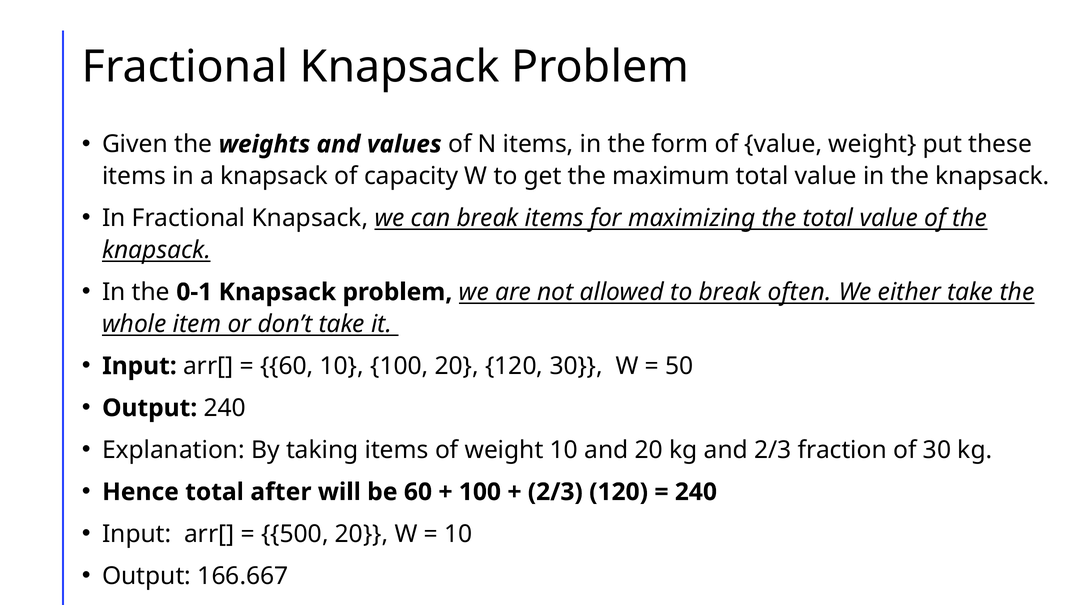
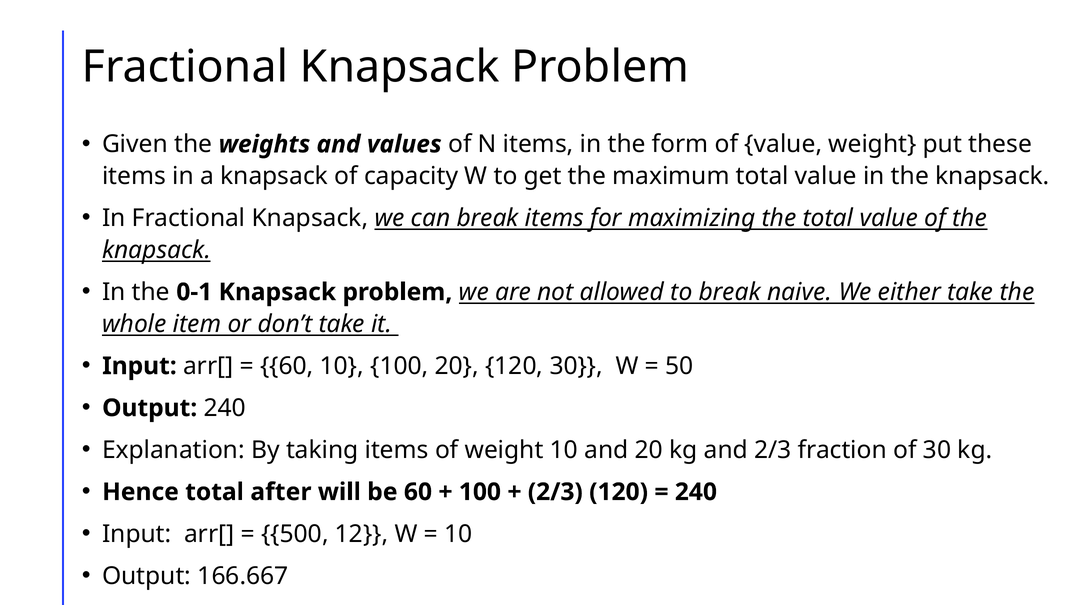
often: often -> naive
500 20: 20 -> 12
